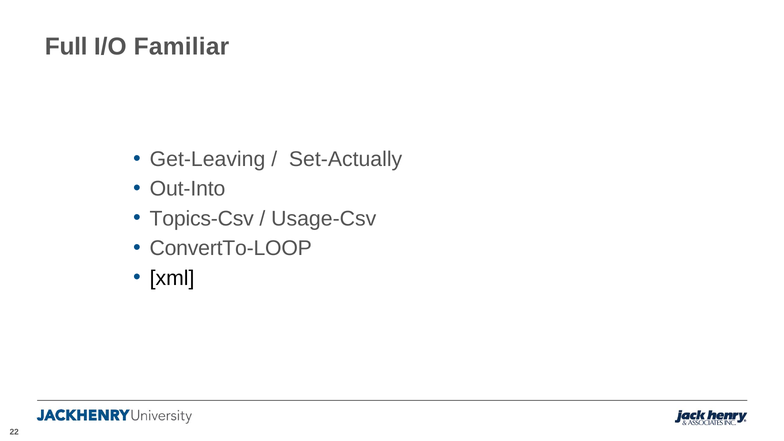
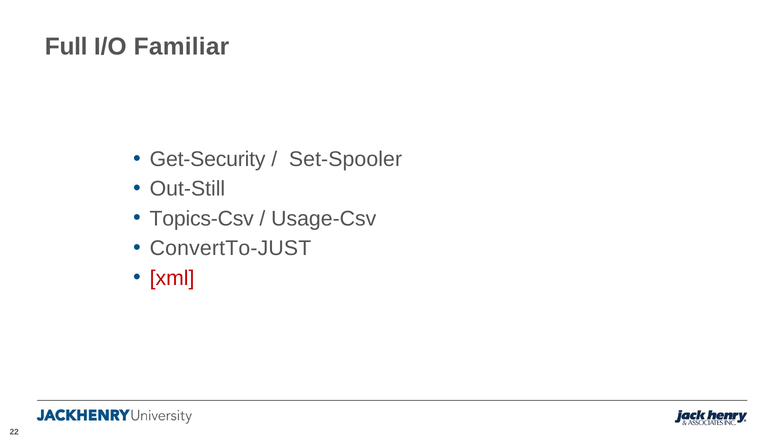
Get-Leaving: Get-Leaving -> Get-Security
Set-Actually: Set-Actually -> Set-Spooler
Out-Into: Out-Into -> Out-Still
ConvertTo-LOOP: ConvertTo-LOOP -> ConvertTo-JUST
xml colour: black -> red
